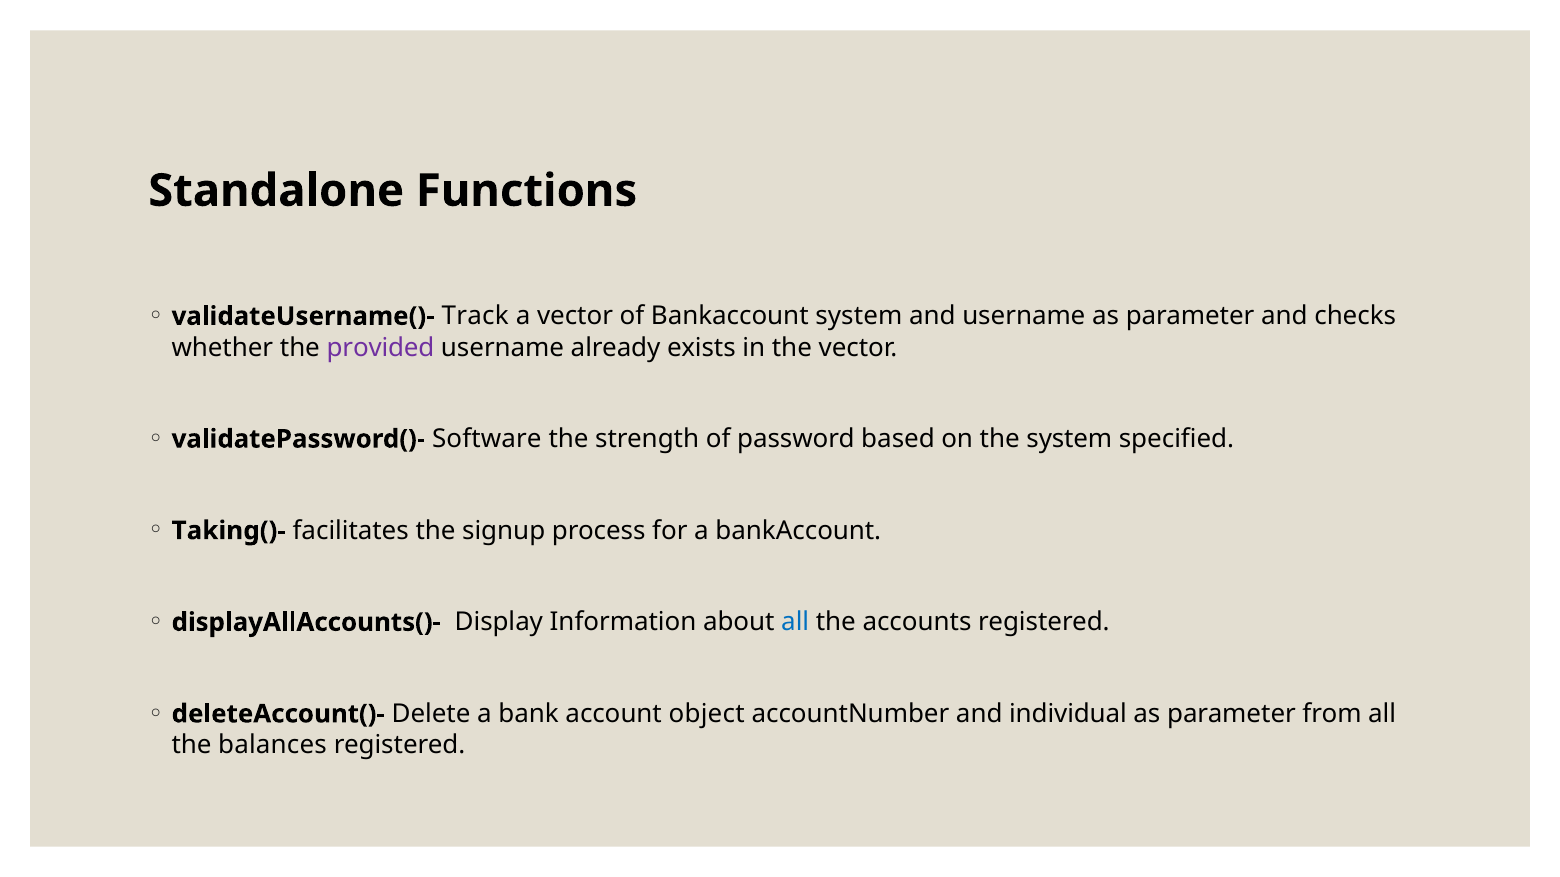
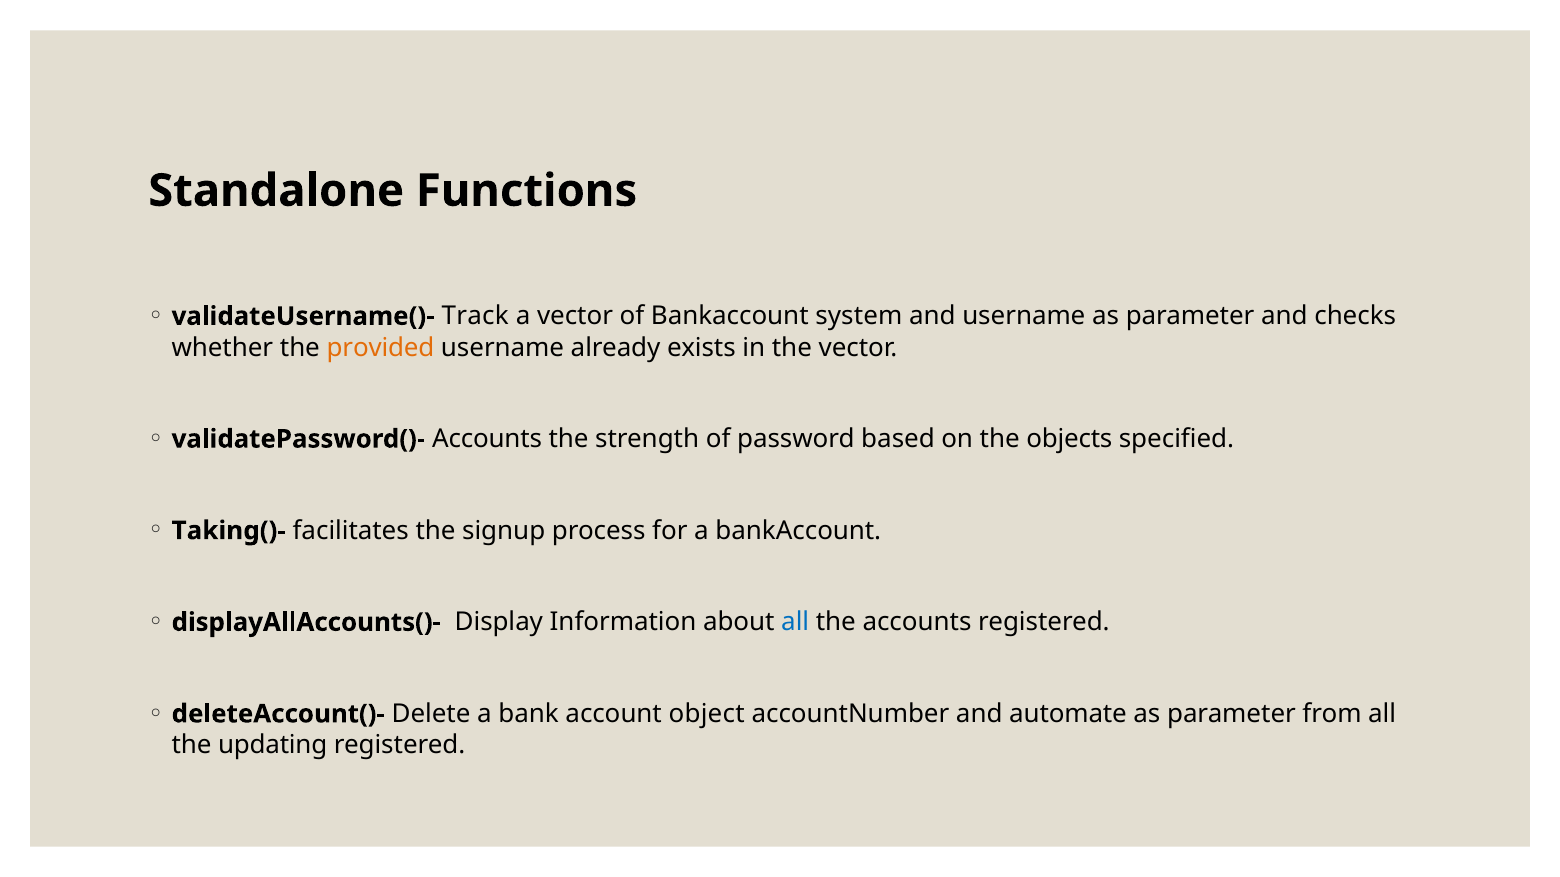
provided colour: purple -> orange
validatePassword()- Software: Software -> Accounts
the system: system -> objects
individual: individual -> automate
balances: balances -> updating
